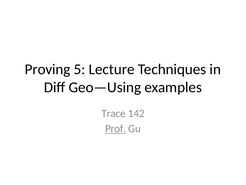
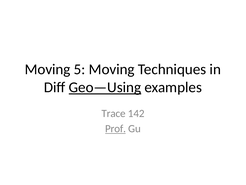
Proving at (48, 69): Proving -> Moving
5 Lecture: Lecture -> Moving
Geo—Using underline: none -> present
